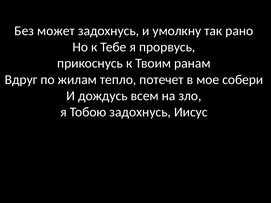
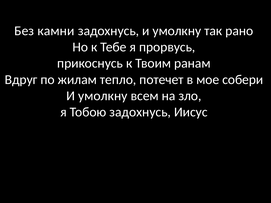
может: может -> камни
дождусь at (103, 96): дождусь -> умолкну
